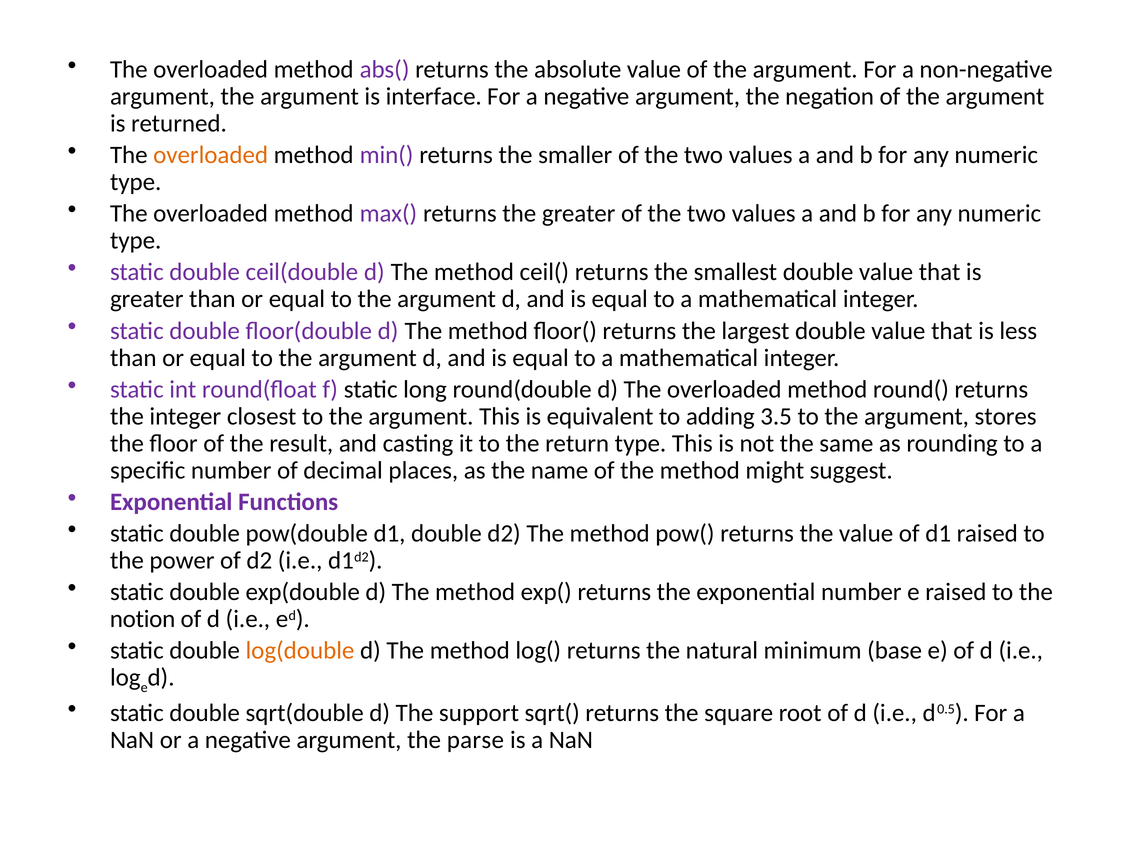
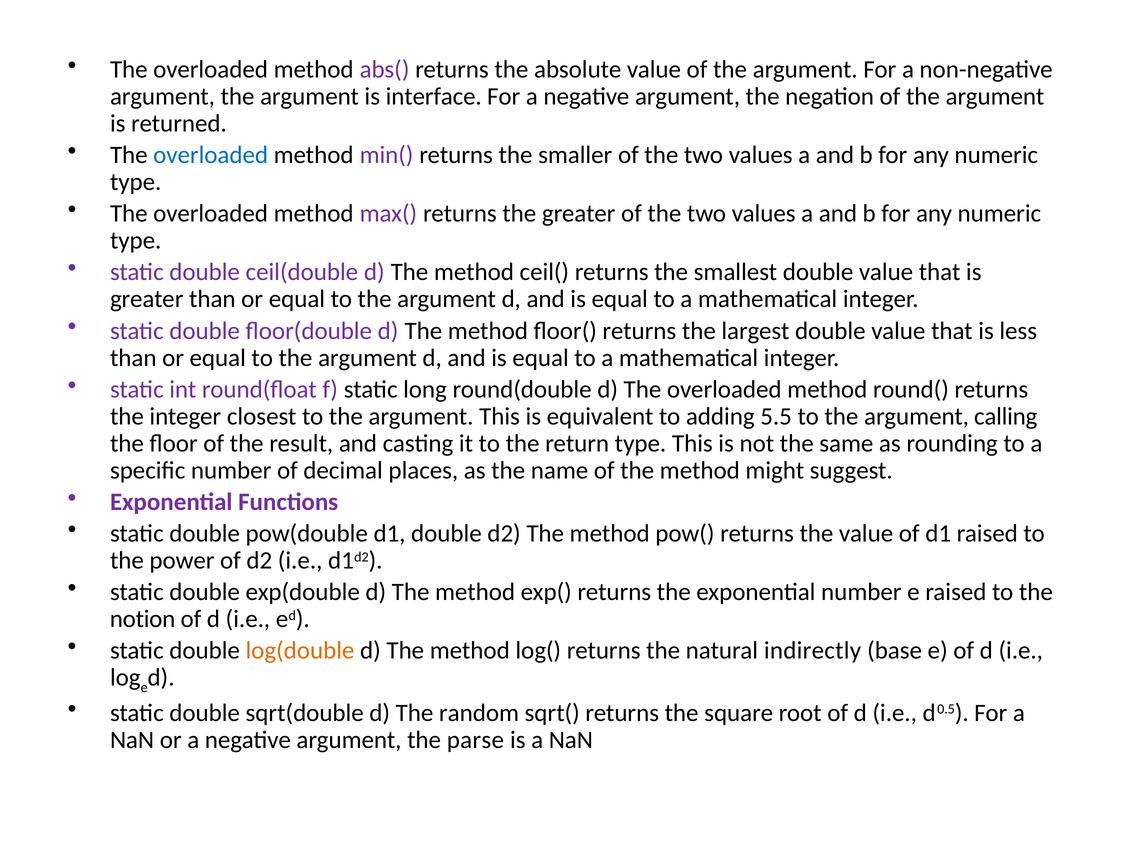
overloaded at (211, 155) colour: orange -> blue
3.5: 3.5 -> 5.5
stores: stores -> calling
minimum: minimum -> indirectly
support: support -> random
